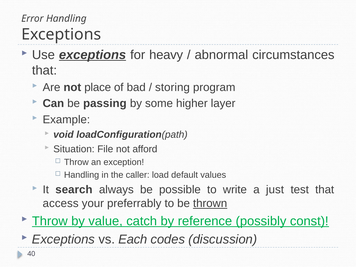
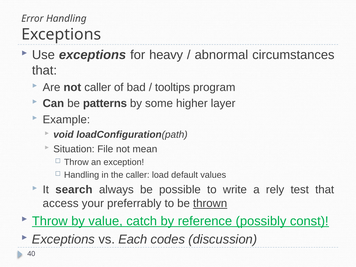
exceptions at (93, 55) underline: present -> none
not place: place -> caller
storing: storing -> tooltips
passing: passing -> patterns
afford: afford -> mean
just: just -> rely
